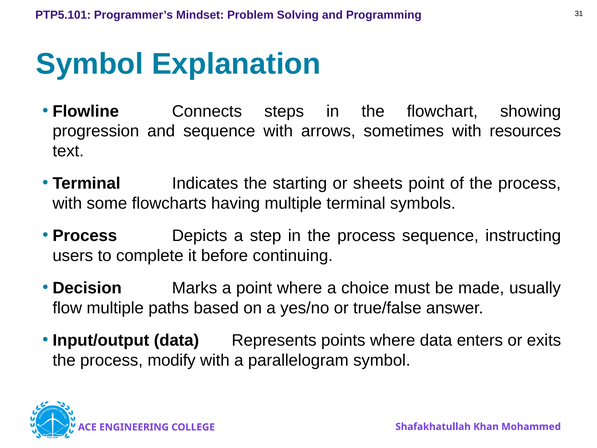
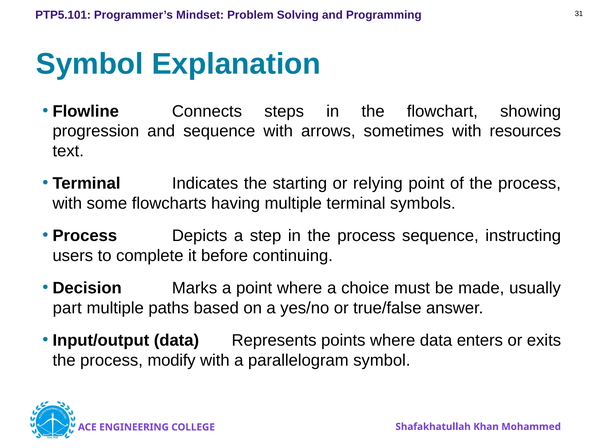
sheets: sheets -> relying
flow: flow -> part
